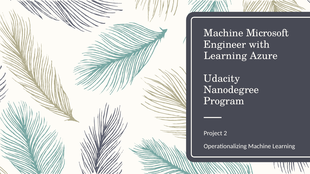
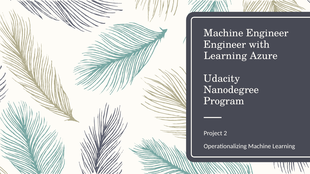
Machine Microsoft: Microsoft -> Engineer
